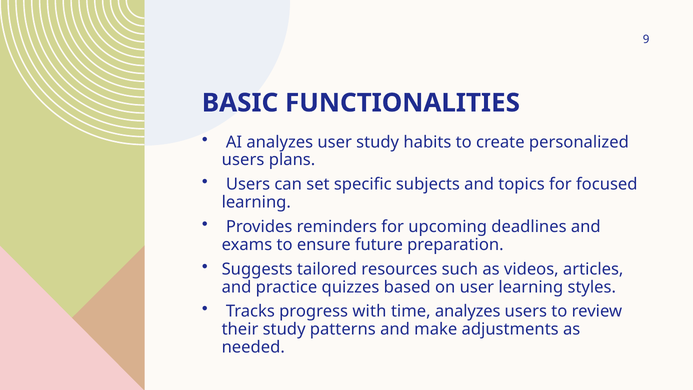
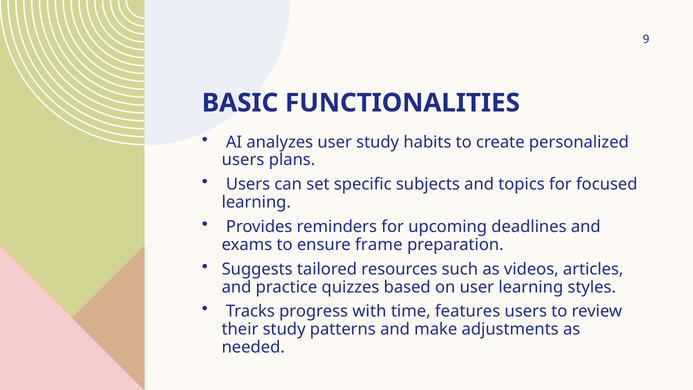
future: future -> frame
time analyzes: analyzes -> features
